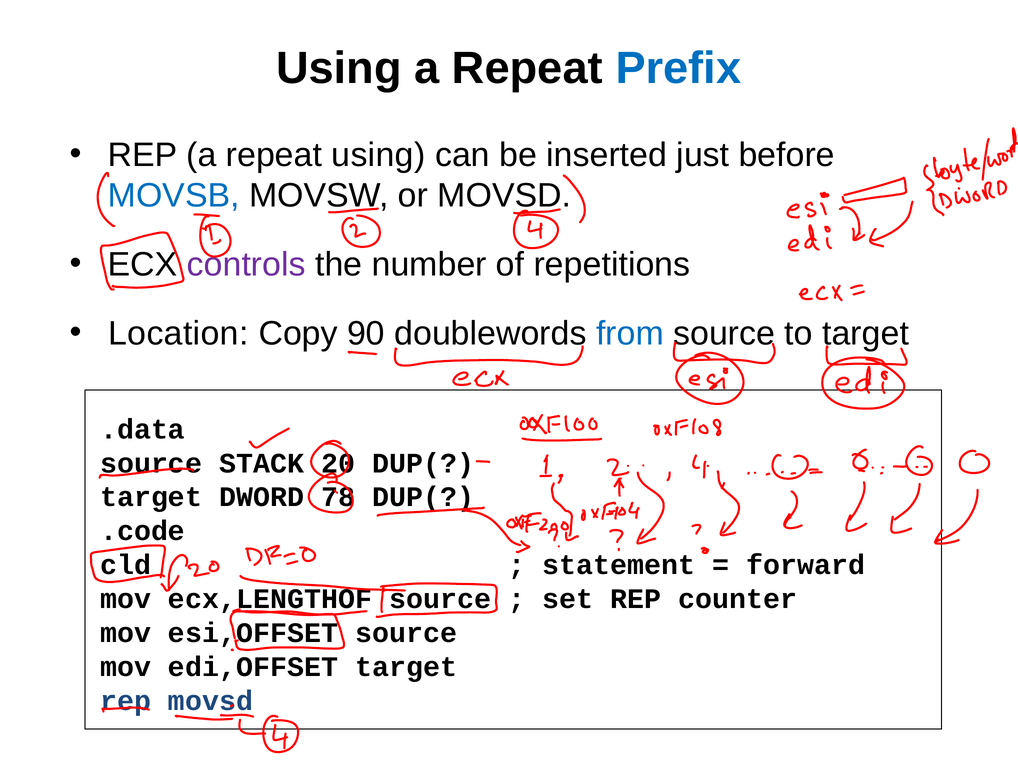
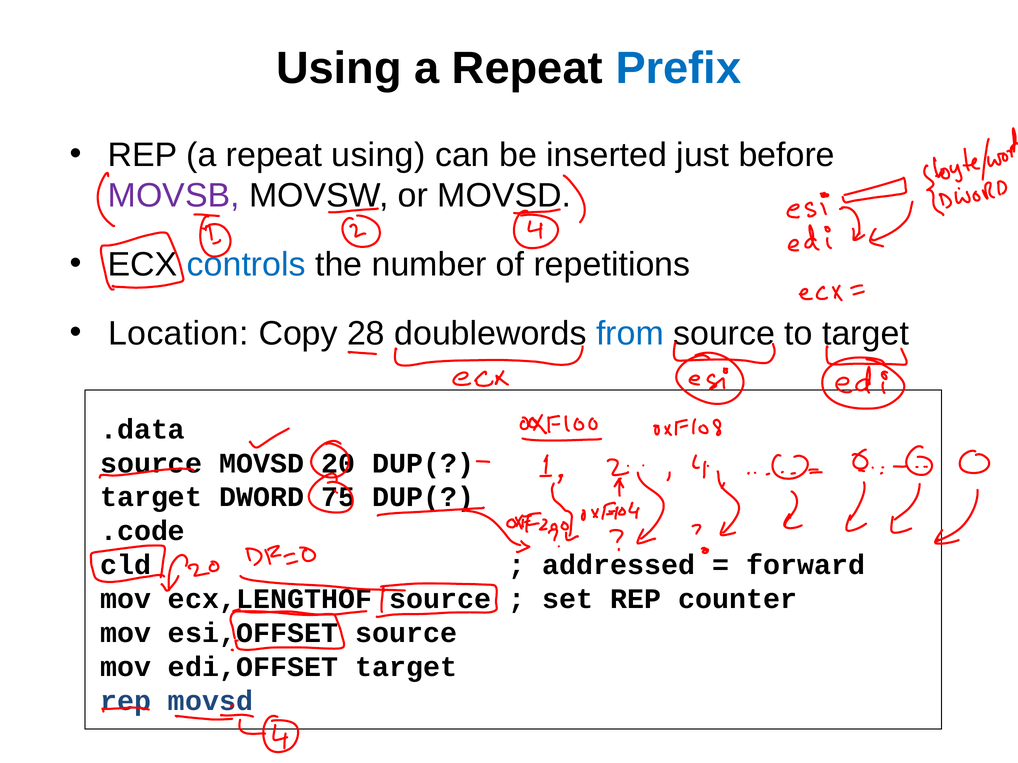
MOVSB colour: blue -> purple
controls colour: purple -> blue
90: 90 -> 28
source STACK: STACK -> MOVSD
78: 78 -> 75
statement: statement -> addressed
